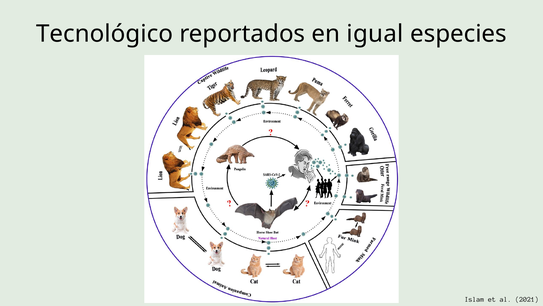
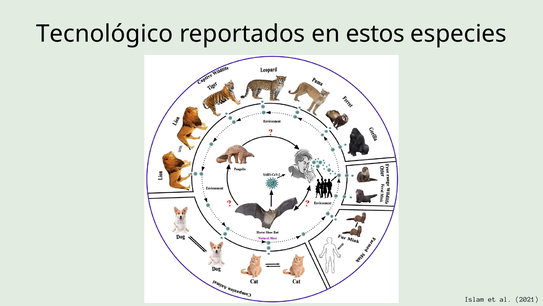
igual: igual -> estos
